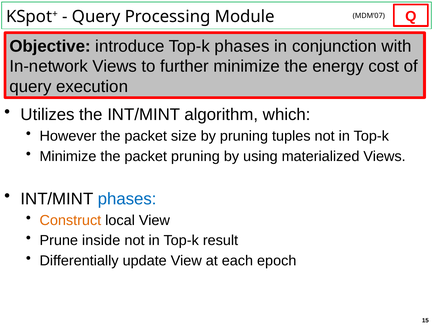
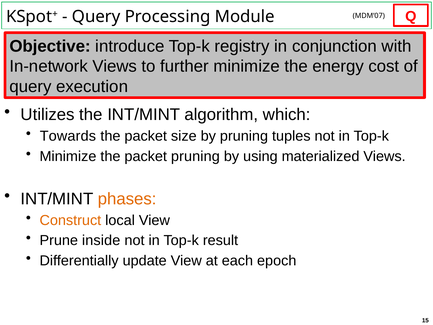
Top-k phases: phases -> registry
However: However -> Towards
phases at (127, 199) colour: blue -> orange
